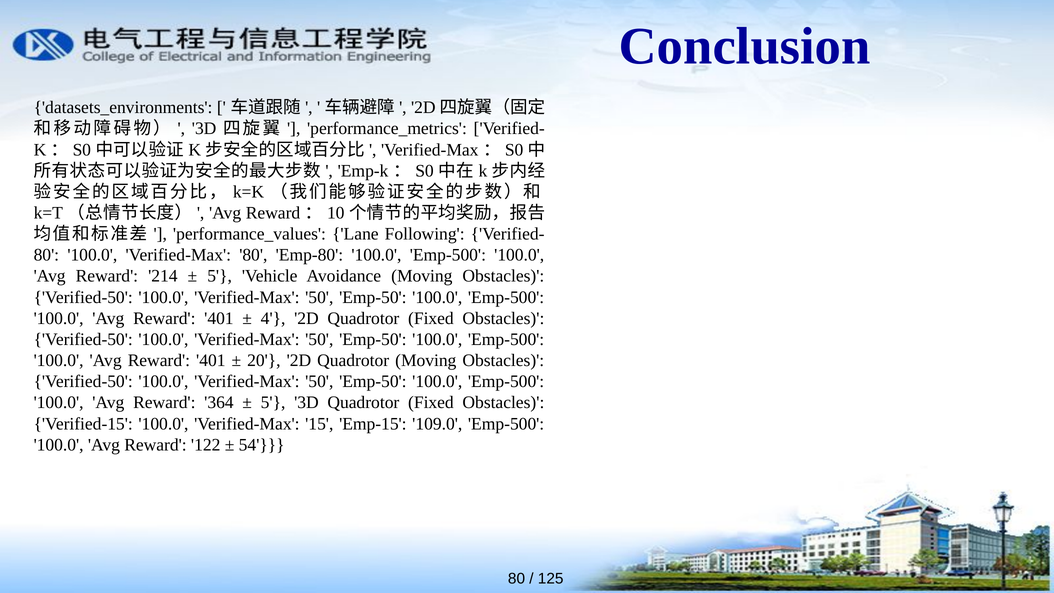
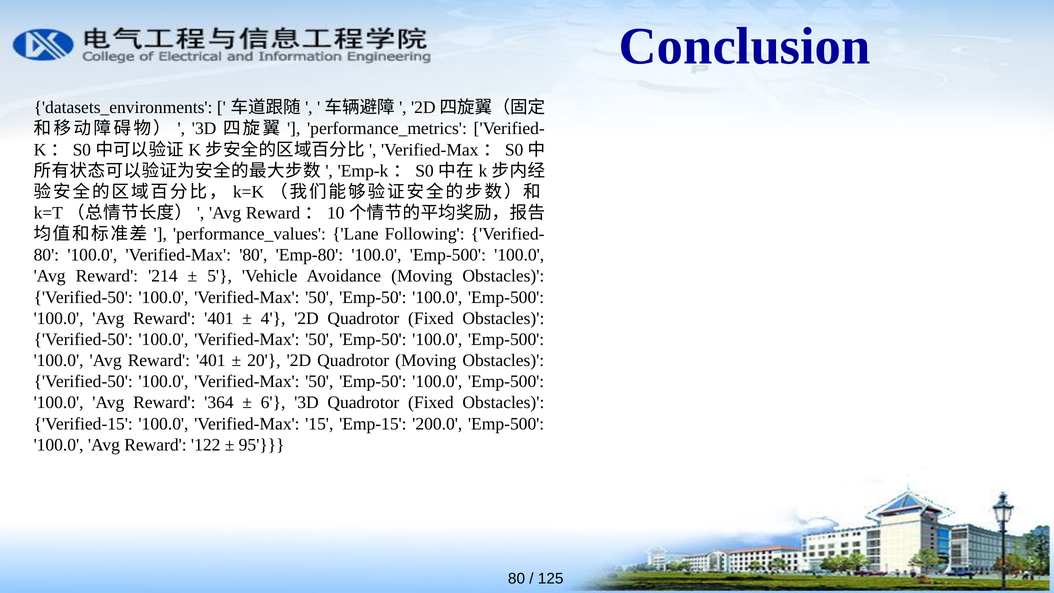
5 at (273, 403): 5 -> 6
109.0: 109.0 -> 200.0
54: 54 -> 95
